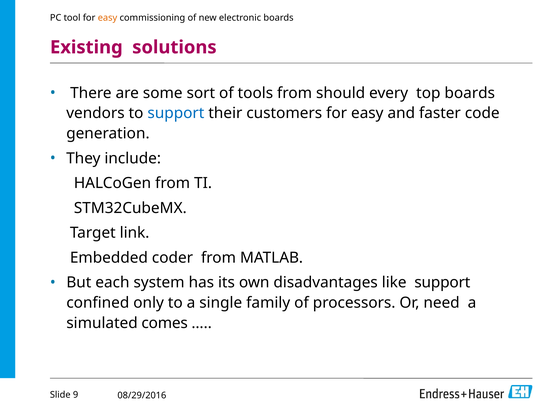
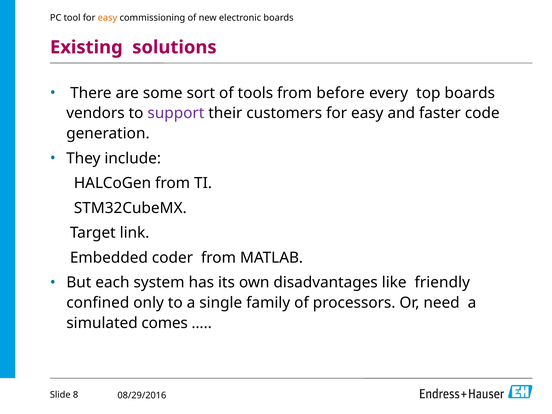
should: should -> before
support at (176, 113) colour: blue -> purple
like support: support -> friendly
9: 9 -> 8
